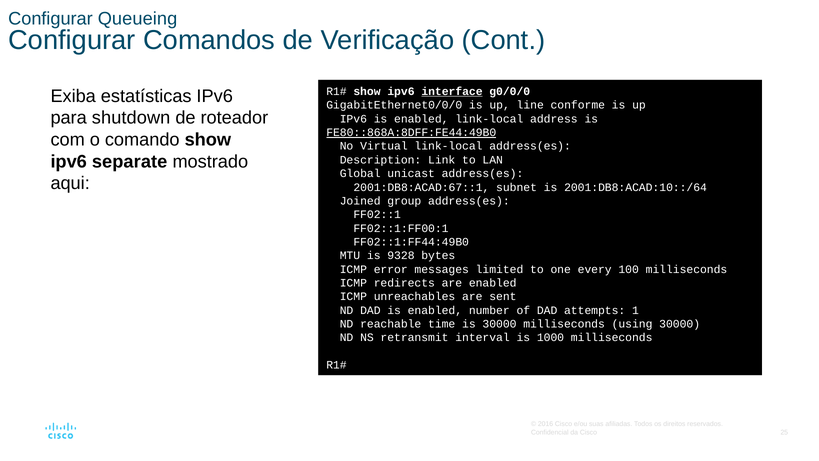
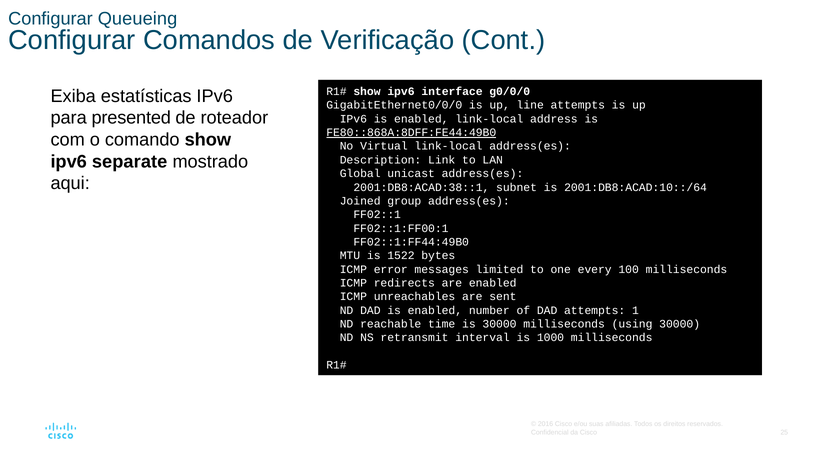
interface underline: present -> none
line conforme: conforme -> attempts
shutdown: shutdown -> presented
2001:DB8:ACAD:67::1: 2001:DB8:ACAD:67::1 -> 2001:DB8:ACAD:38::1
9328: 9328 -> 1522
